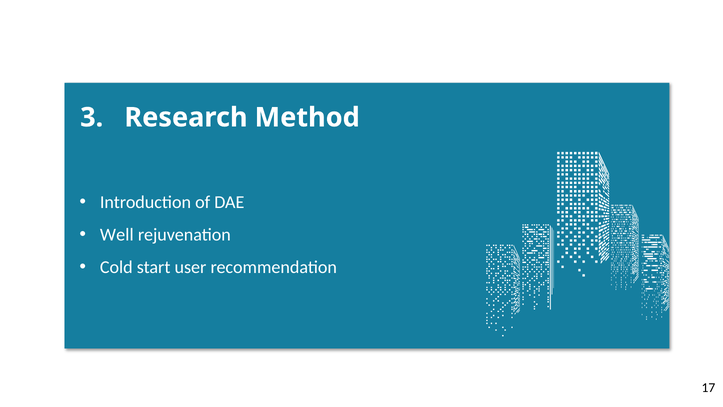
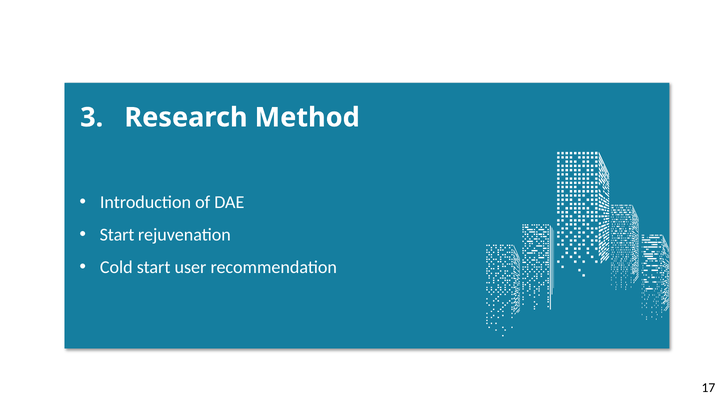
Well at (117, 235): Well -> Start
